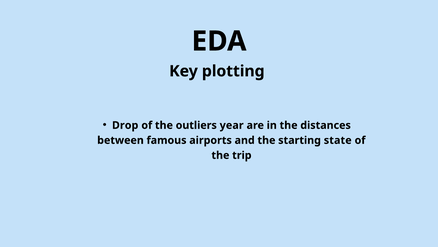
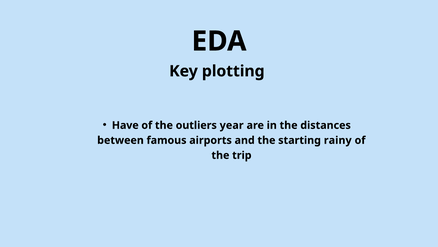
Drop: Drop -> Have
state: state -> rainy
